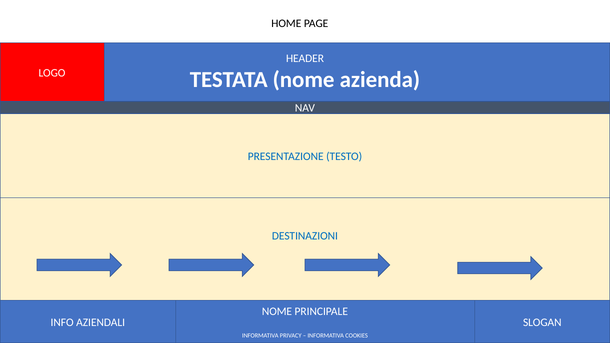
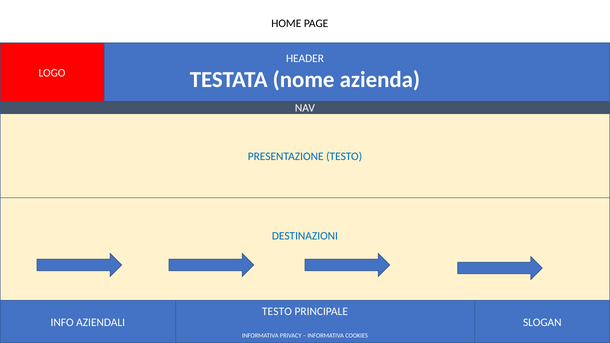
NOME at (277, 312): NOME -> TESTO
